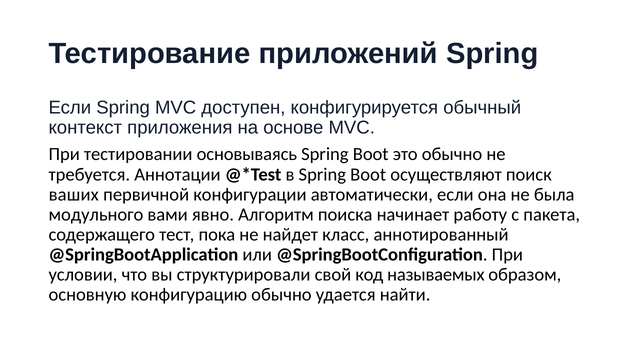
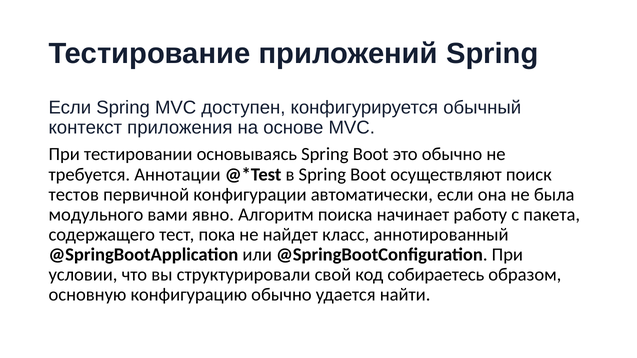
ваших: ваших -> тестов
называемых: называемых -> собираетесь
